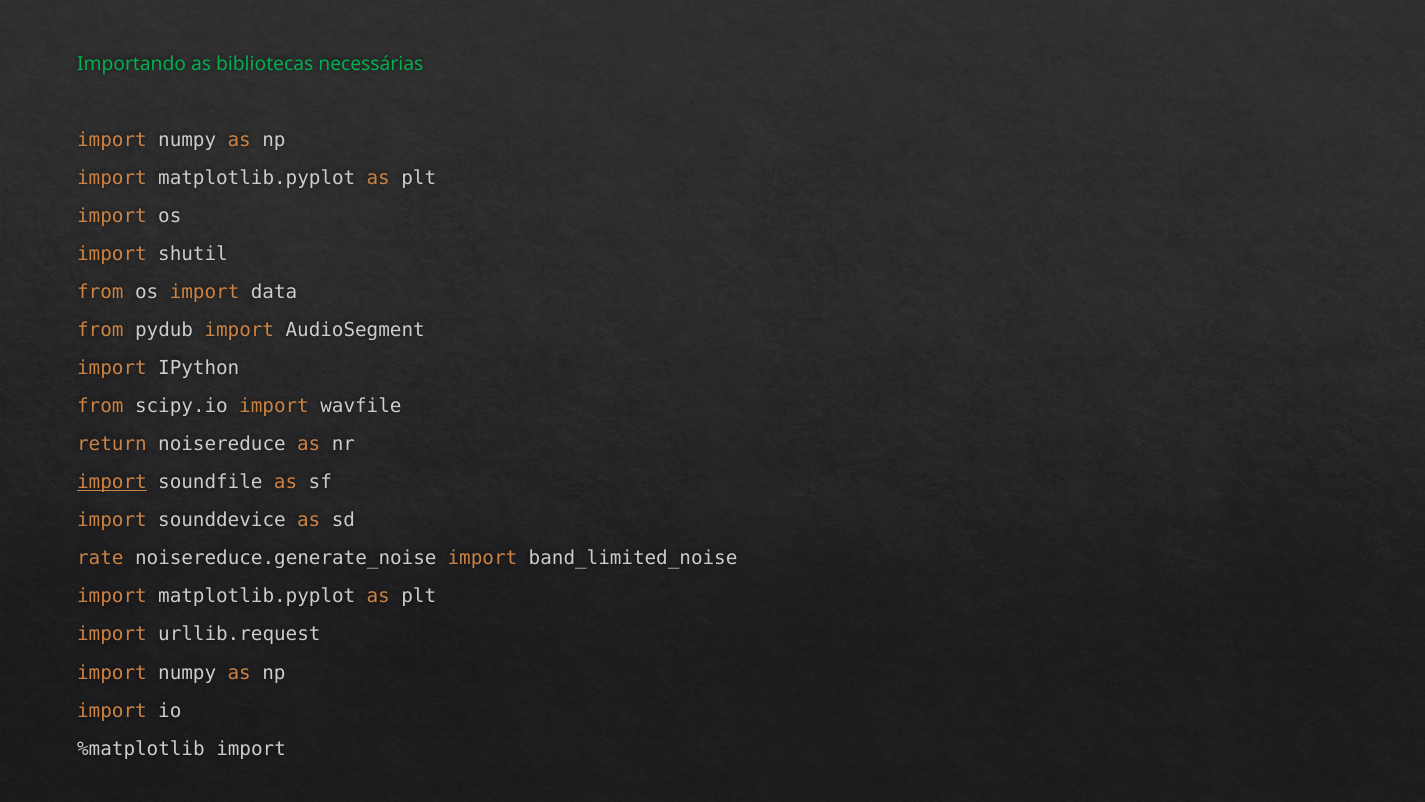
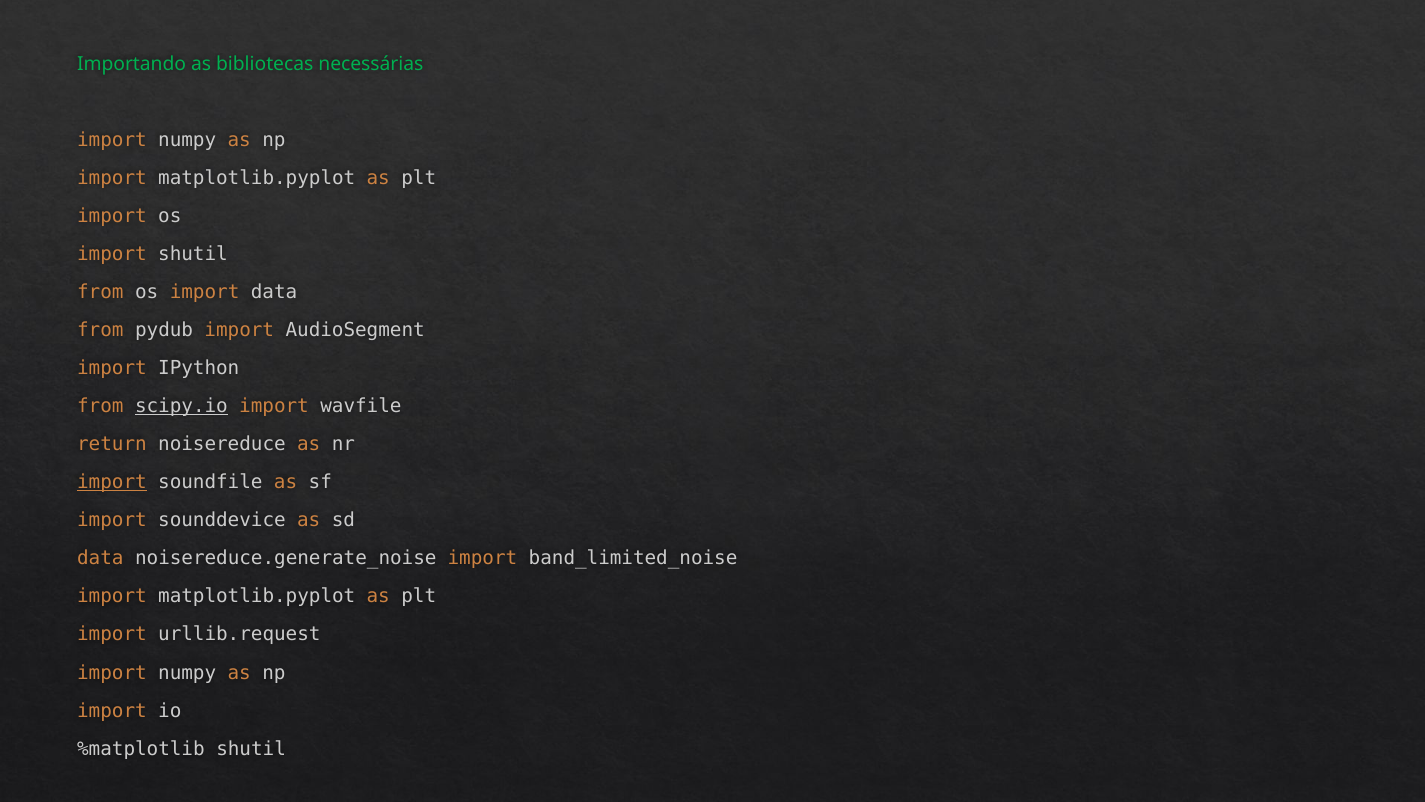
scipy.io underline: none -> present
rate at (100, 558): rate -> data
%matplotlib import: import -> shutil
